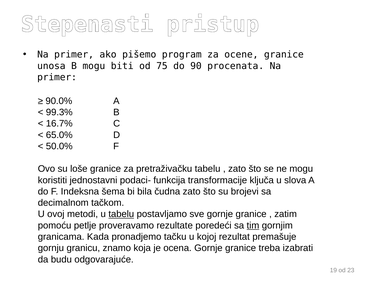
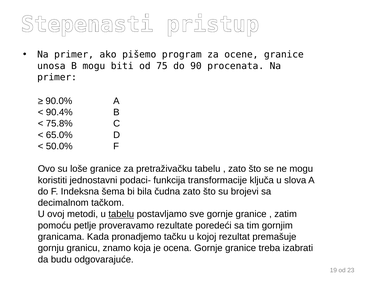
99.3%: 99.3% -> 90.4%
16.7%: 16.7% -> 75.8%
tim underline: present -> none
